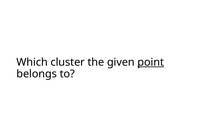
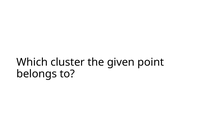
point underline: present -> none
